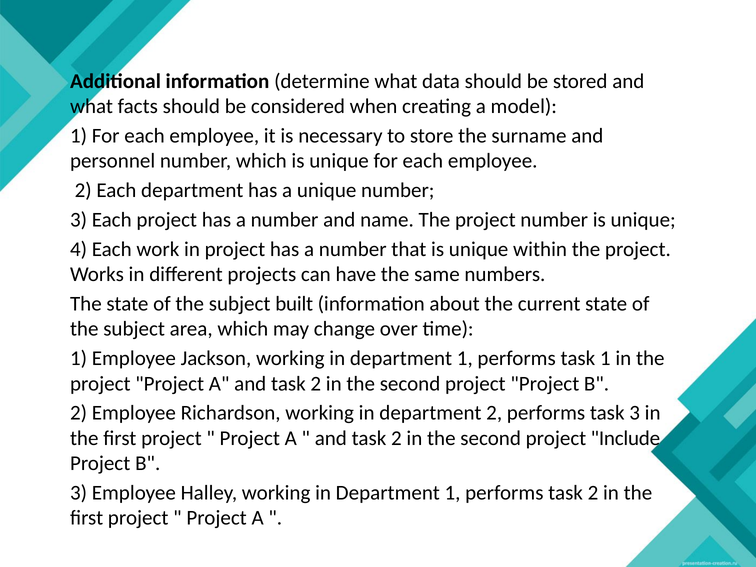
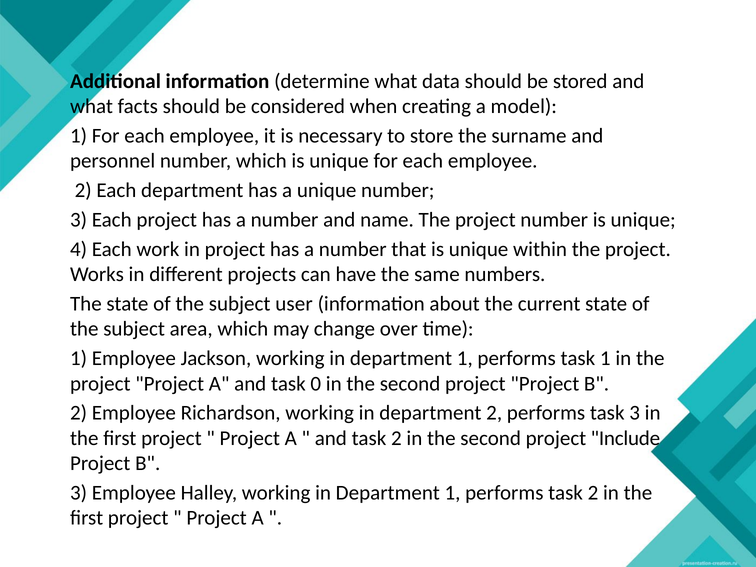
built: built -> user
A and task 2: 2 -> 0
